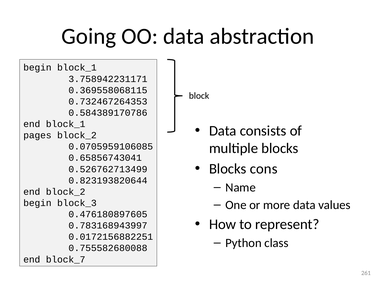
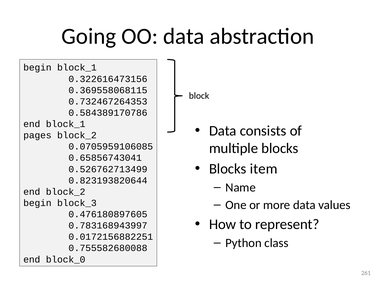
3.758942231171: 3.758942231171 -> 0.322616473156
cons: cons -> item
block_7: block_7 -> block_0
